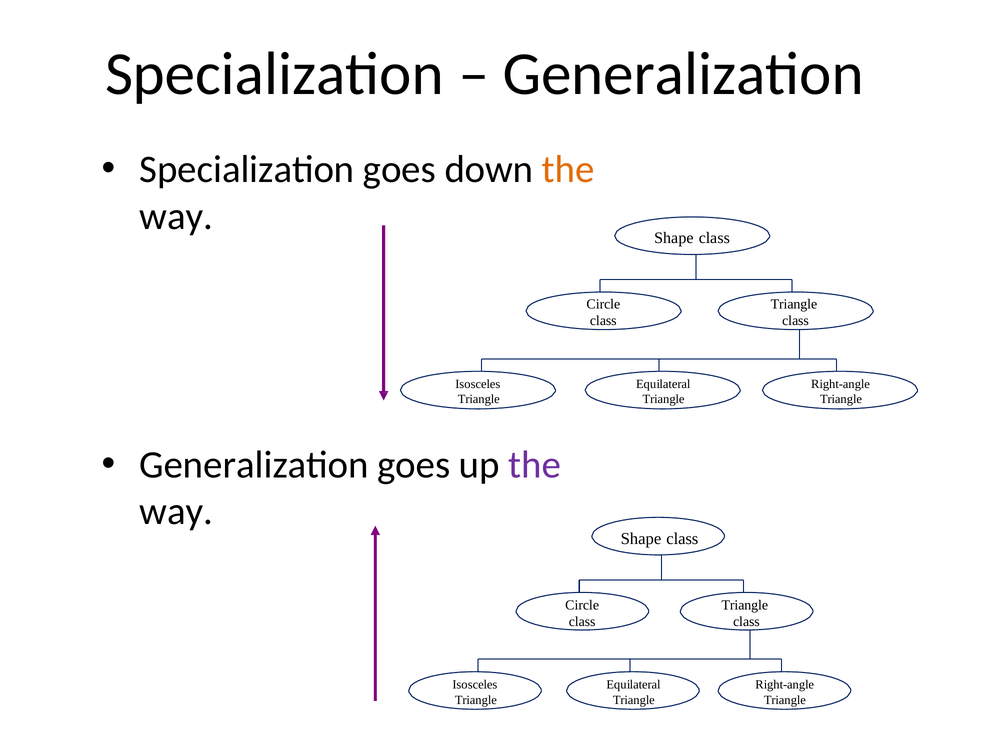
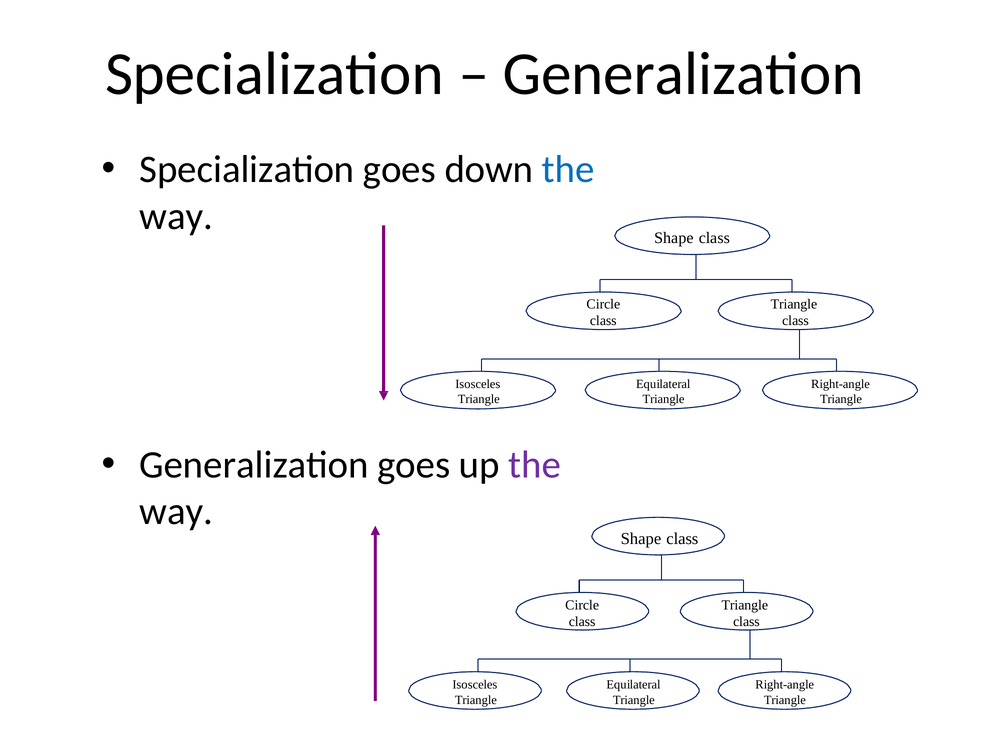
the at (568, 170) colour: orange -> blue
